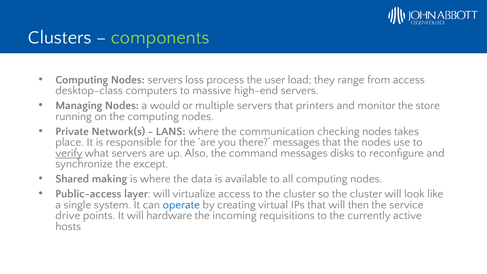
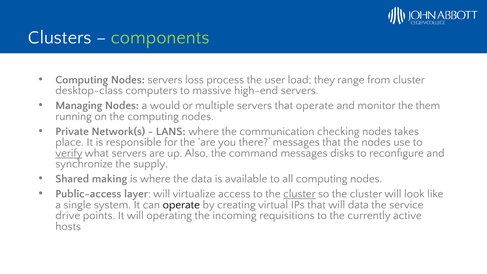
from access: access -> cluster
that printers: printers -> operate
store: store -> them
except: except -> supply
cluster at (299, 194) underline: none -> present
operate at (181, 205) colour: blue -> black
will then: then -> data
hardware: hardware -> operating
